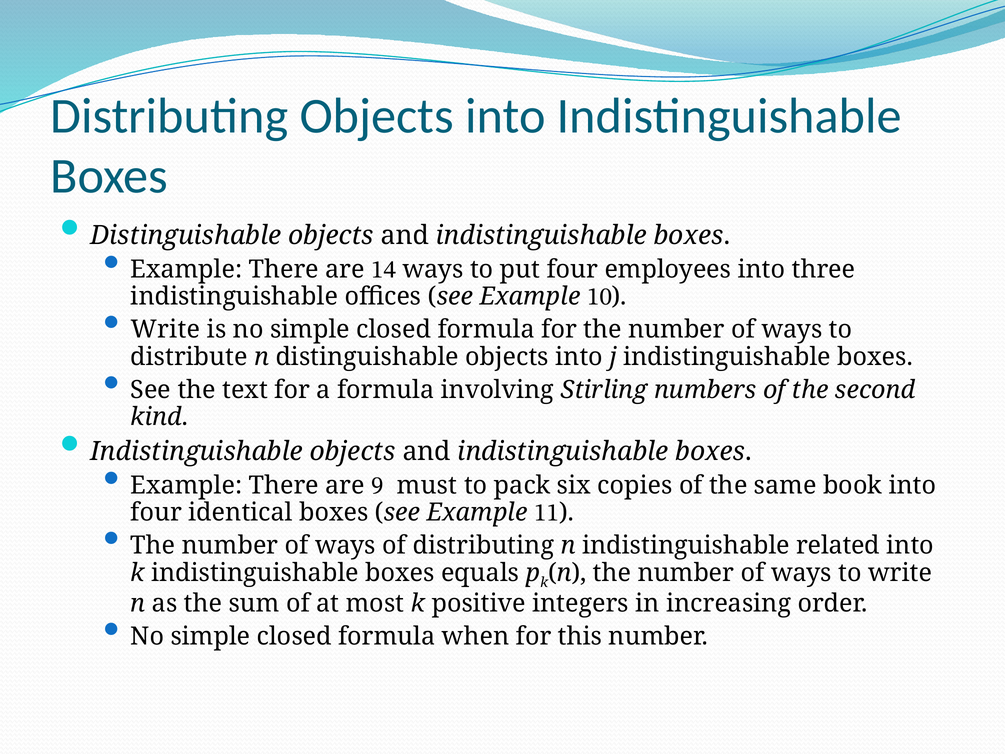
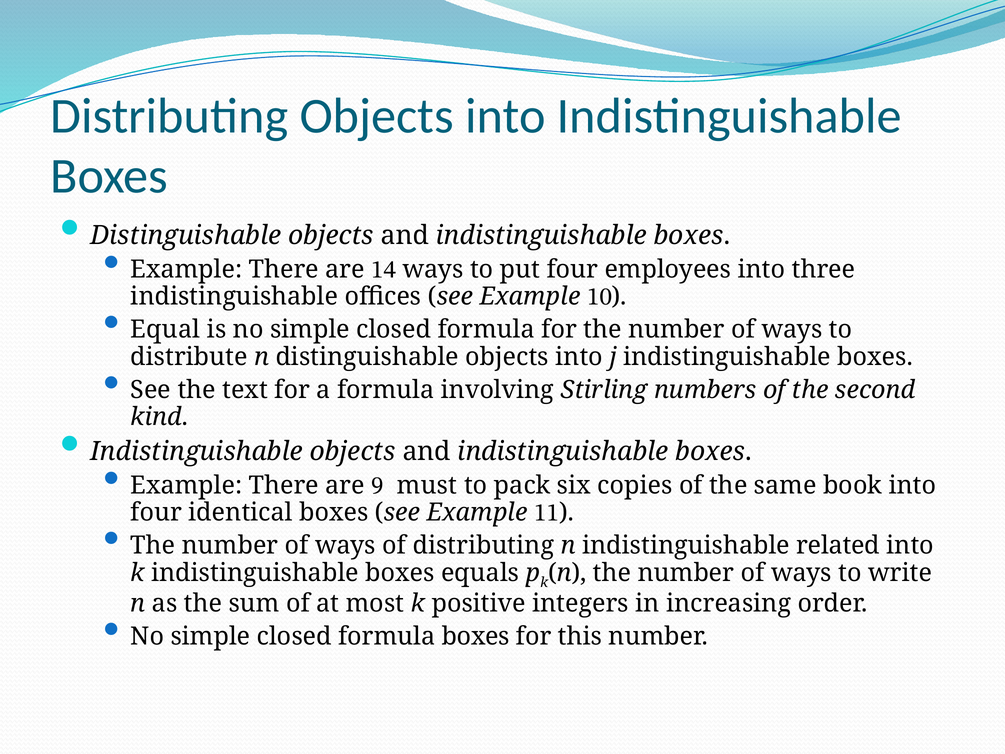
Write at (165, 329): Write -> Equal
formula when: when -> boxes
